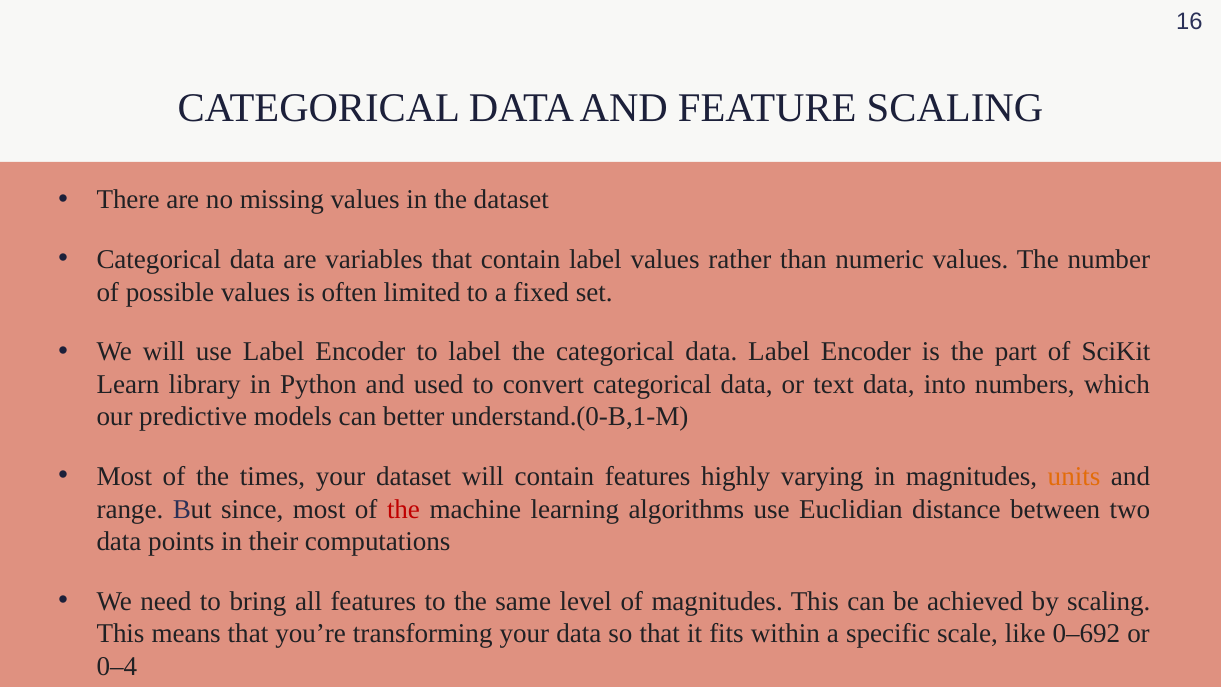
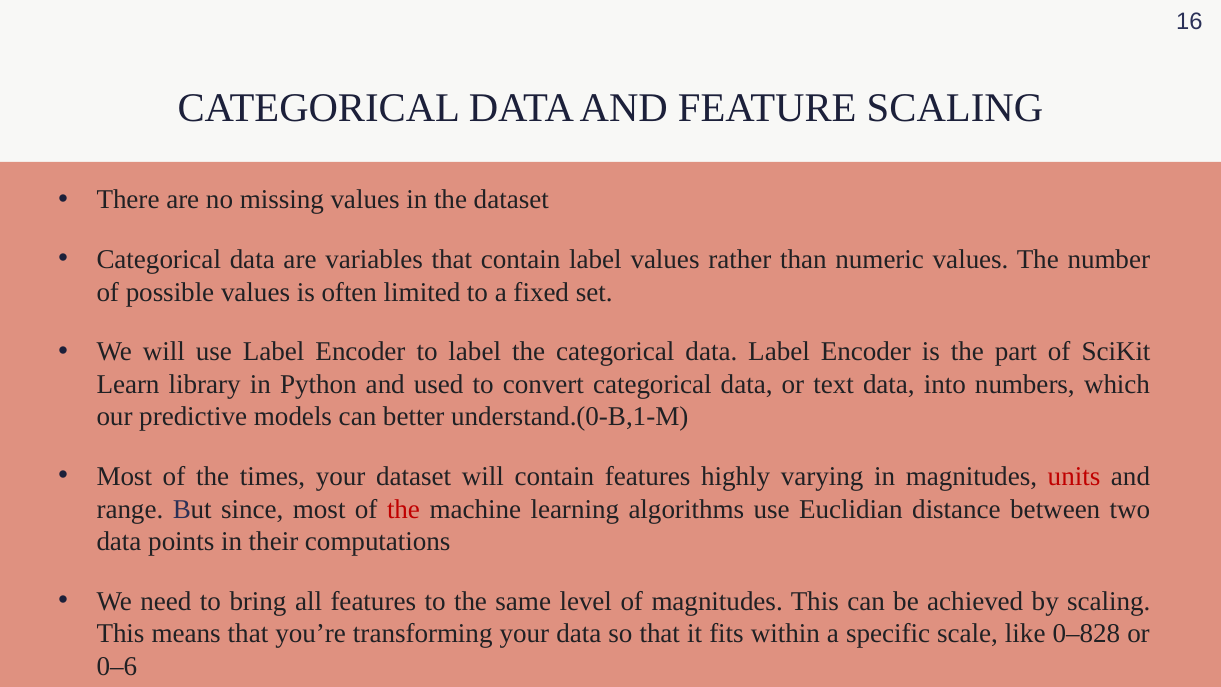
units colour: orange -> red
0–692: 0–692 -> 0–828
0–4: 0–4 -> 0–6
